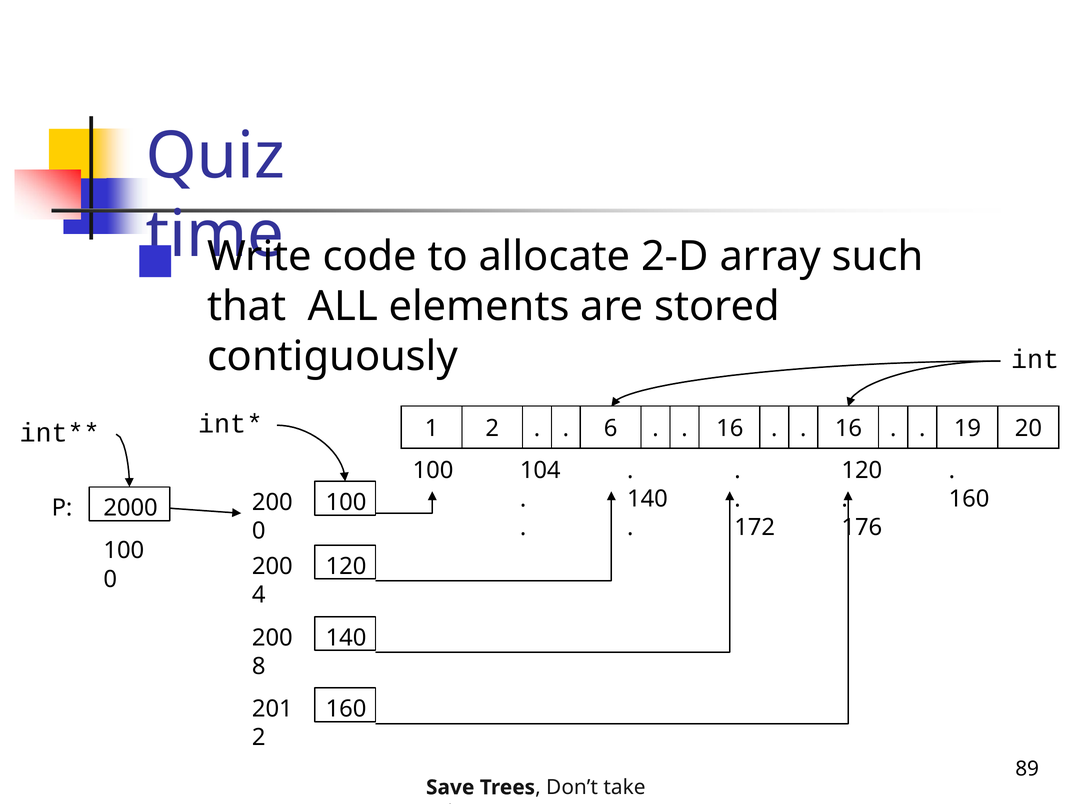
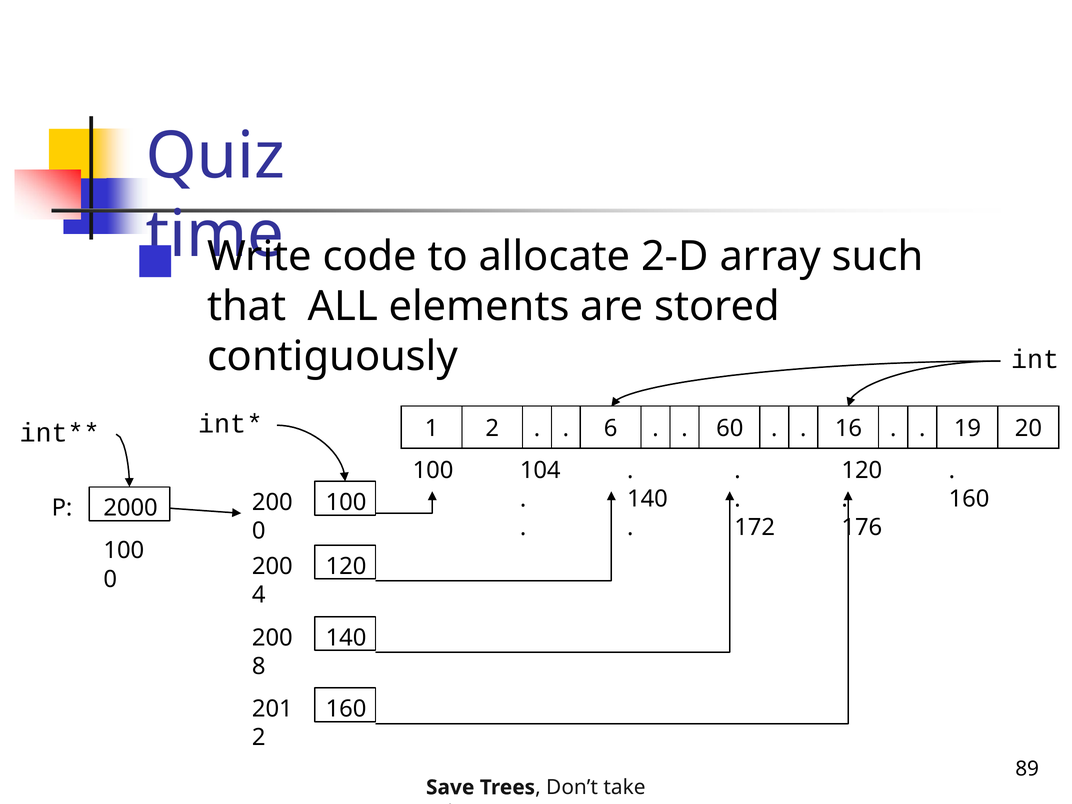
16 at (730, 429): 16 -> 60
